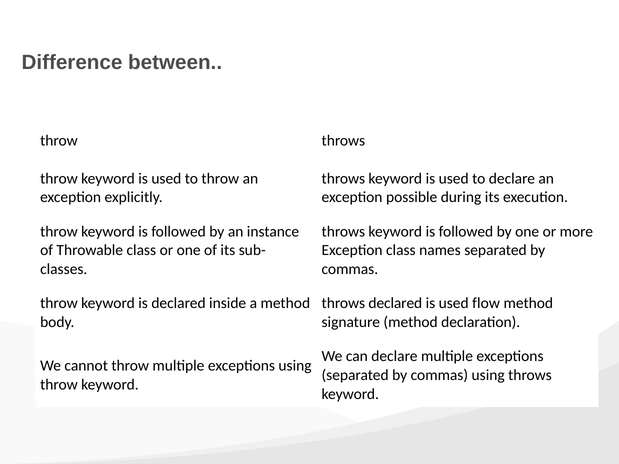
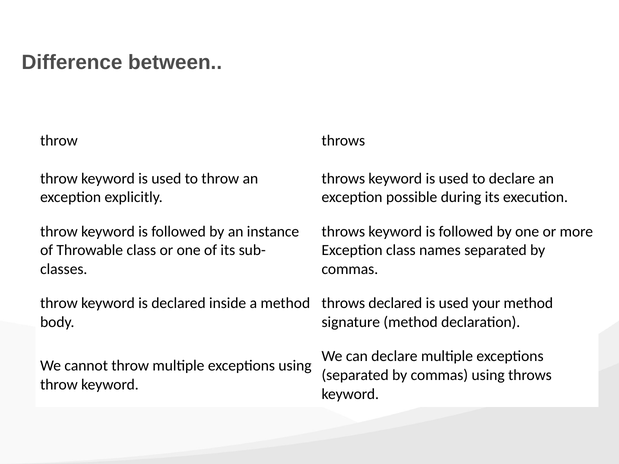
flow: flow -> your
